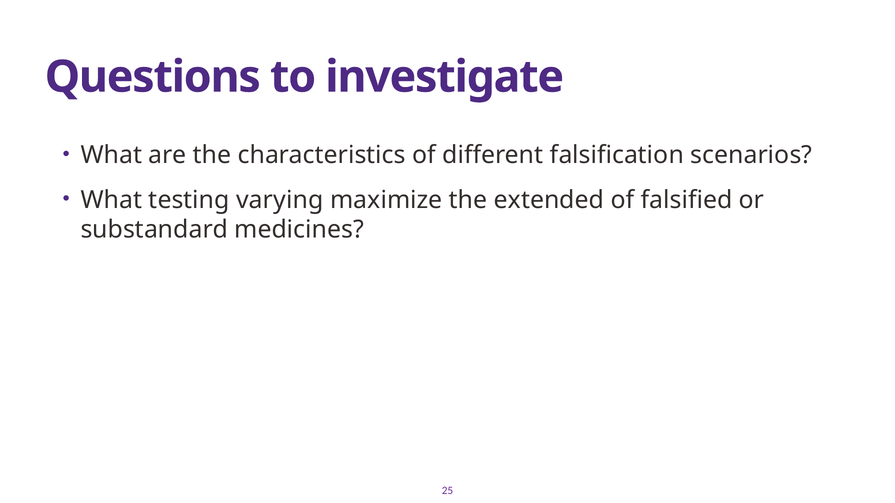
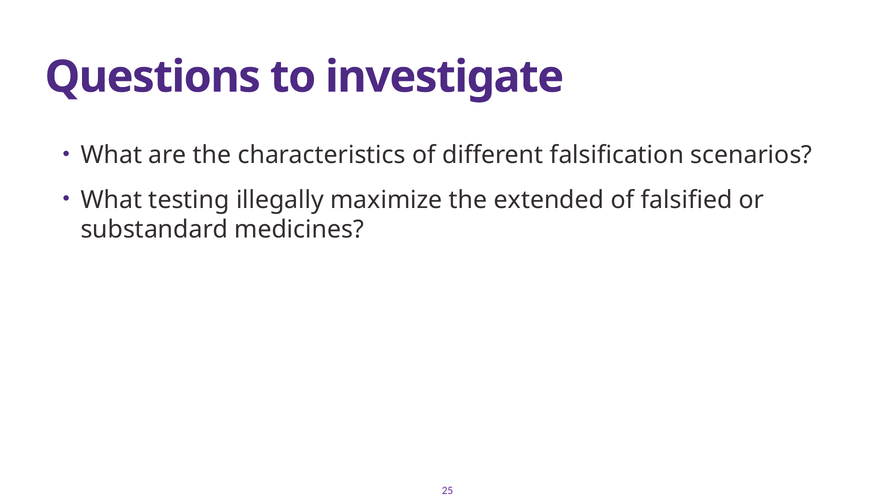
varying: varying -> illegally
